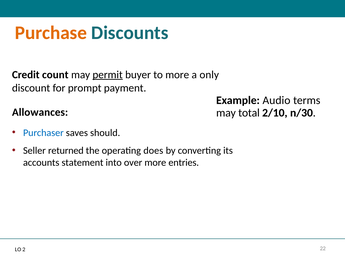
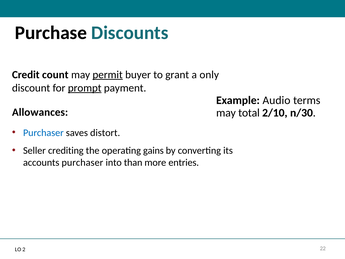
Purchase colour: orange -> black
to more: more -> grant
prompt underline: none -> present
should: should -> distort
returned: returned -> crediting
does: does -> gains
accounts statement: statement -> purchaser
over: over -> than
